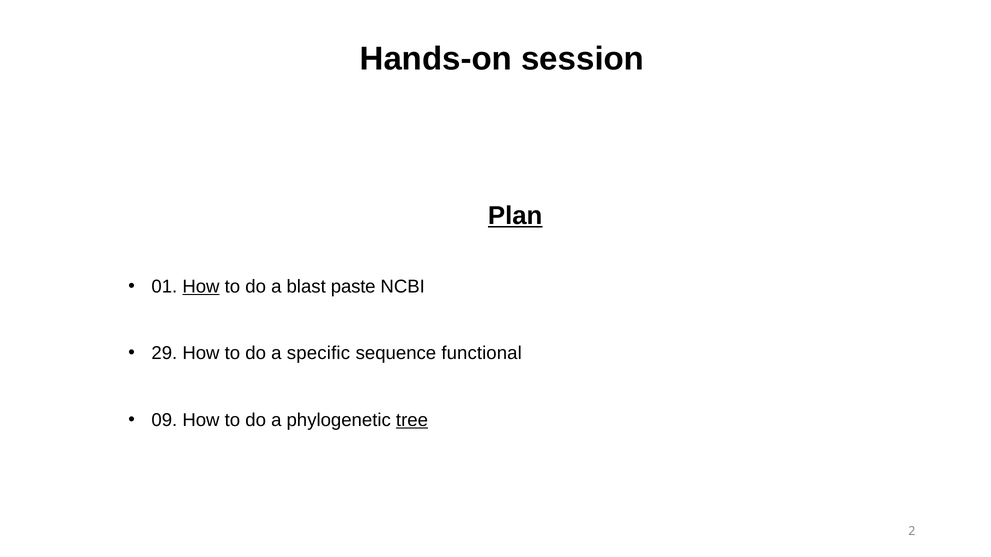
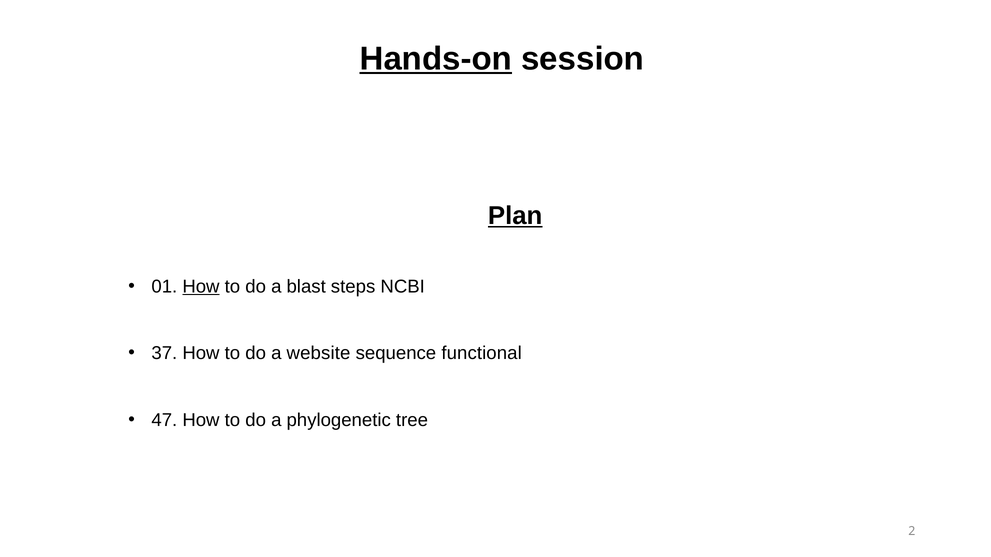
Hands-on underline: none -> present
paste: paste -> steps
29: 29 -> 37
specific: specific -> website
09: 09 -> 47
tree underline: present -> none
